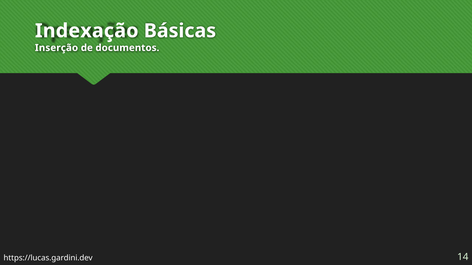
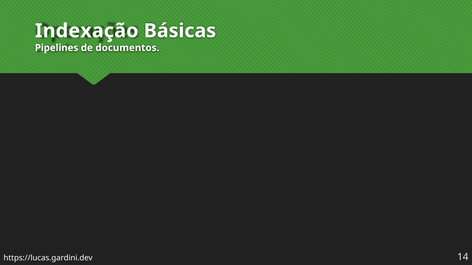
Inserção: Inserção -> Pipelines
